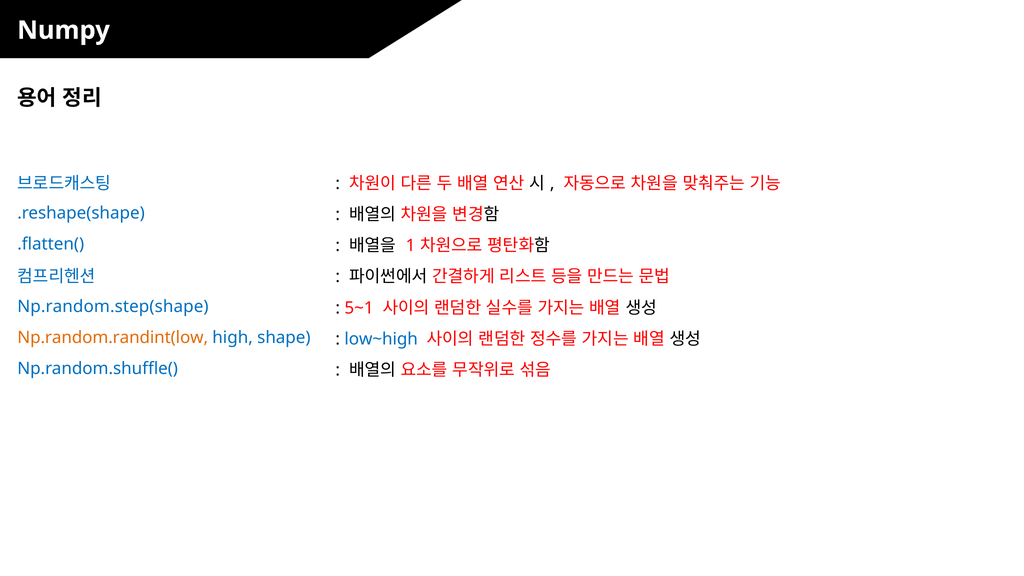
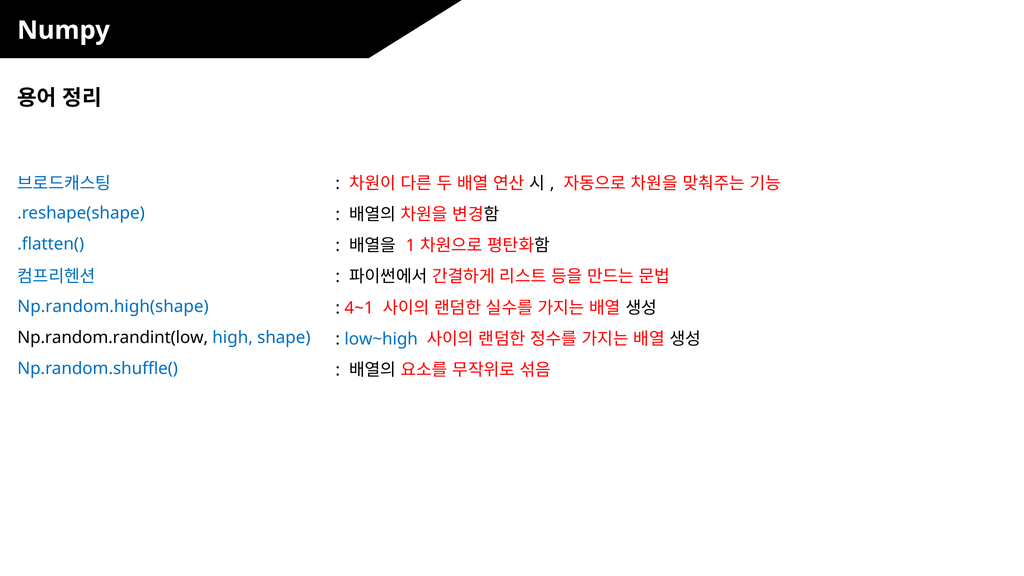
Np.random.step(shape: Np.random.step(shape -> Np.random.high(shape
5~1: 5~1 -> 4~1
Np.random.randint(low colour: orange -> black
